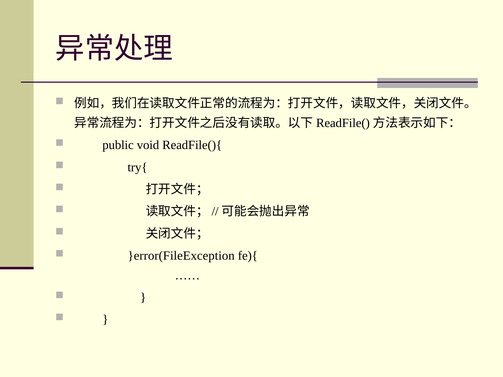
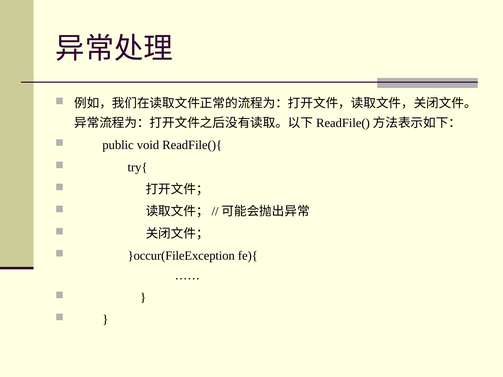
}error(FileException: }error(FileException -> }occur(FileException
